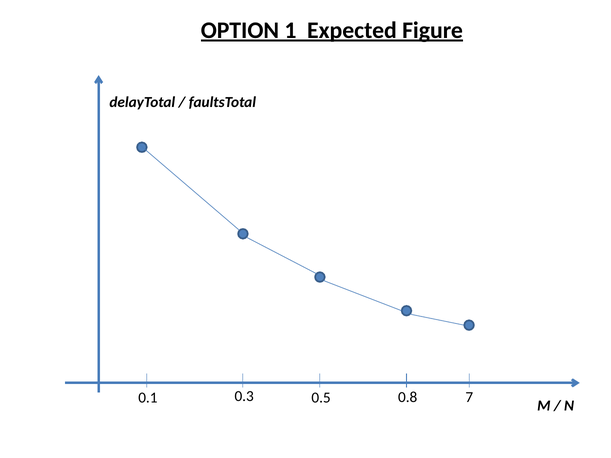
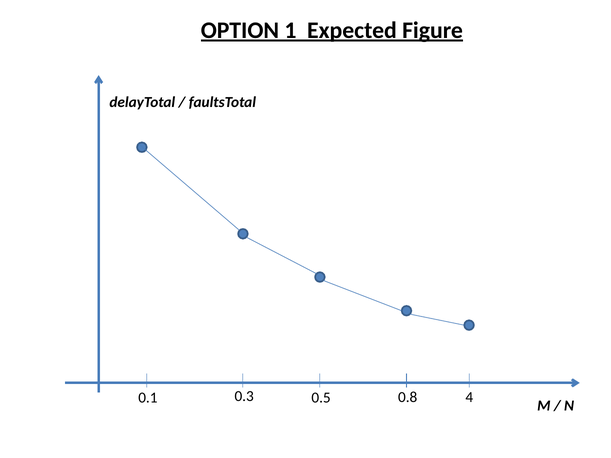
7: 7 -> 4
